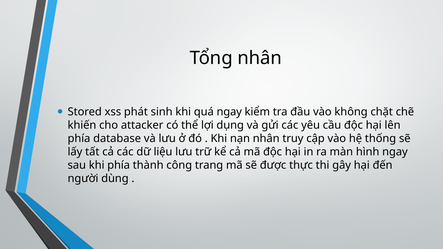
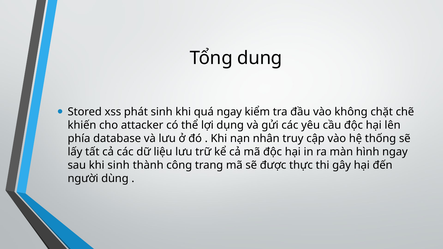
Tổng nhân: nhân -> dung
khi phía: phía -> sinh
